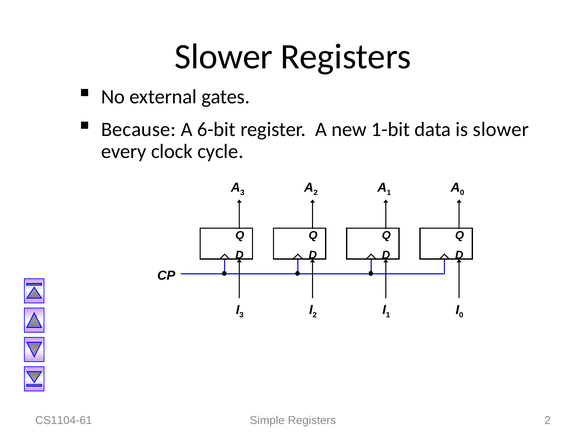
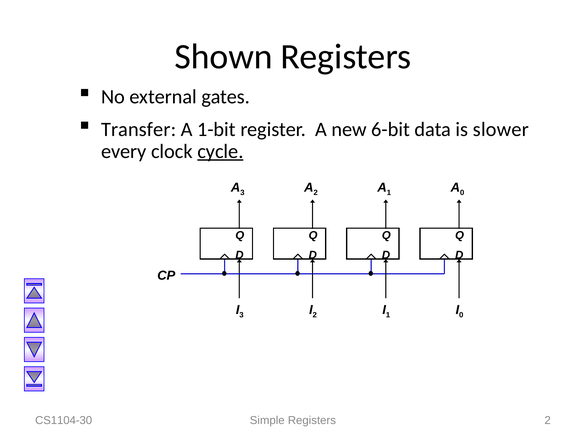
Slower at (224, 57): Slower -> Shown
Because: Because -> Transfer
6-bit: 6-bit -> 1-bit
1-bit: 1-bit -> 6-bit
cycle underline: none -> present
CS1104-61: CS1104-61 -> CS1104-30
